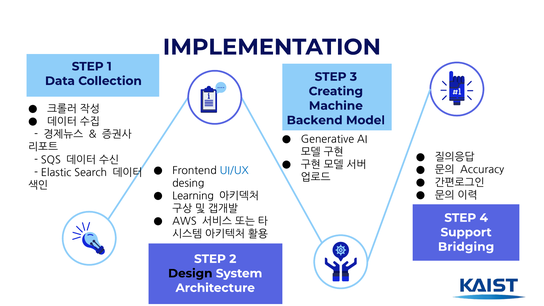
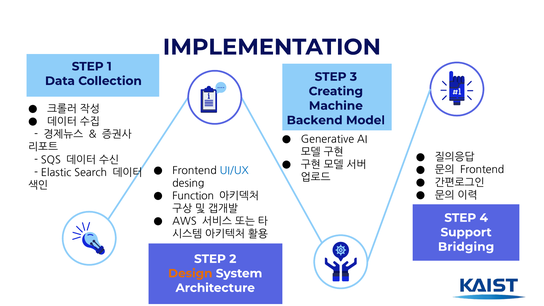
Accuracy at (482, 170): Accuracy -> Frontend
Learning: Learning -> Function
Design colour: black -> orange
